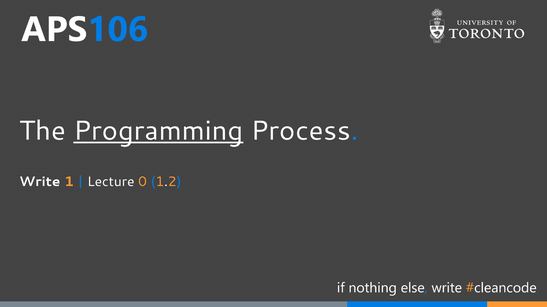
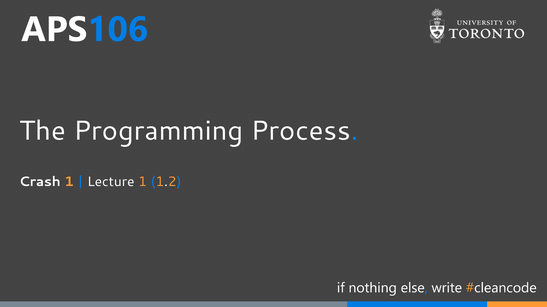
Programming underline: present -> none
Write: Write -> Crash
Lecture 0: 0 -> 1
